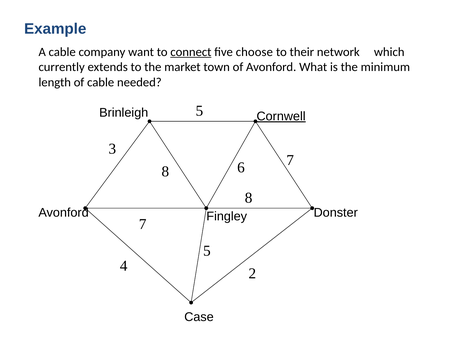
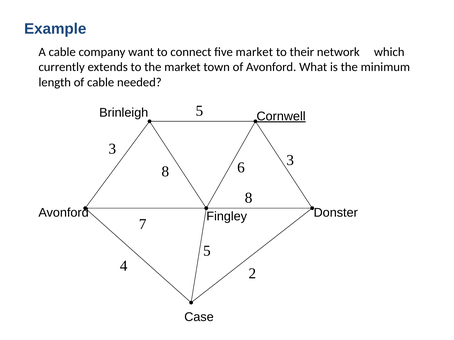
connect underline: present -> none
five choose: choose -> market
6 7: 7 -> 3
